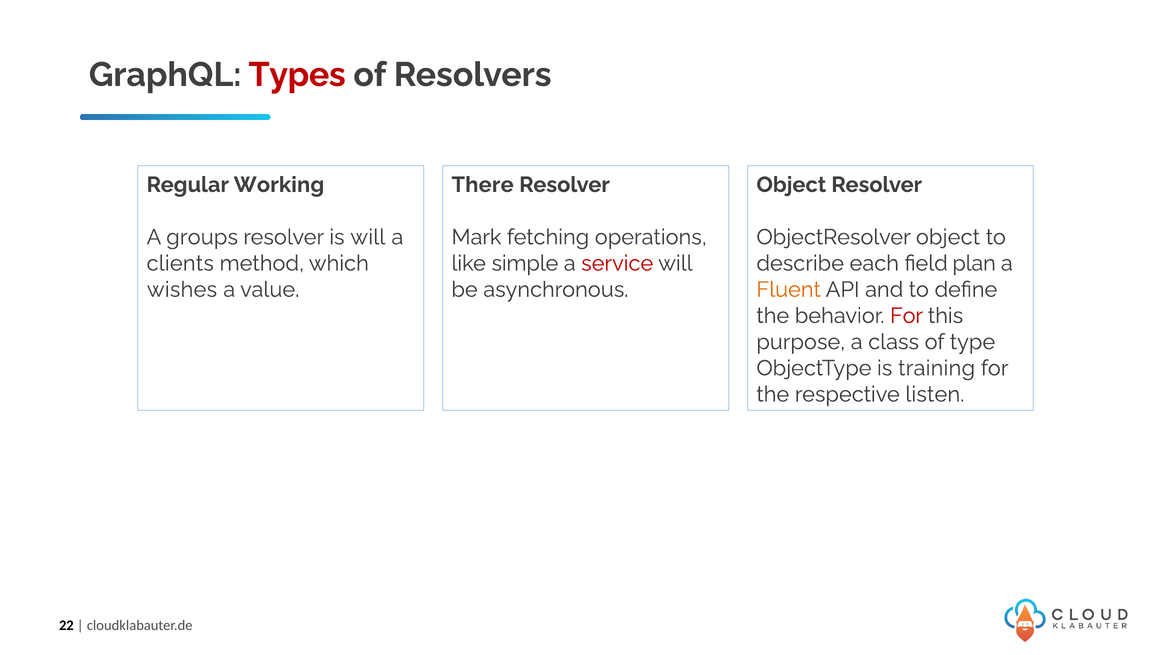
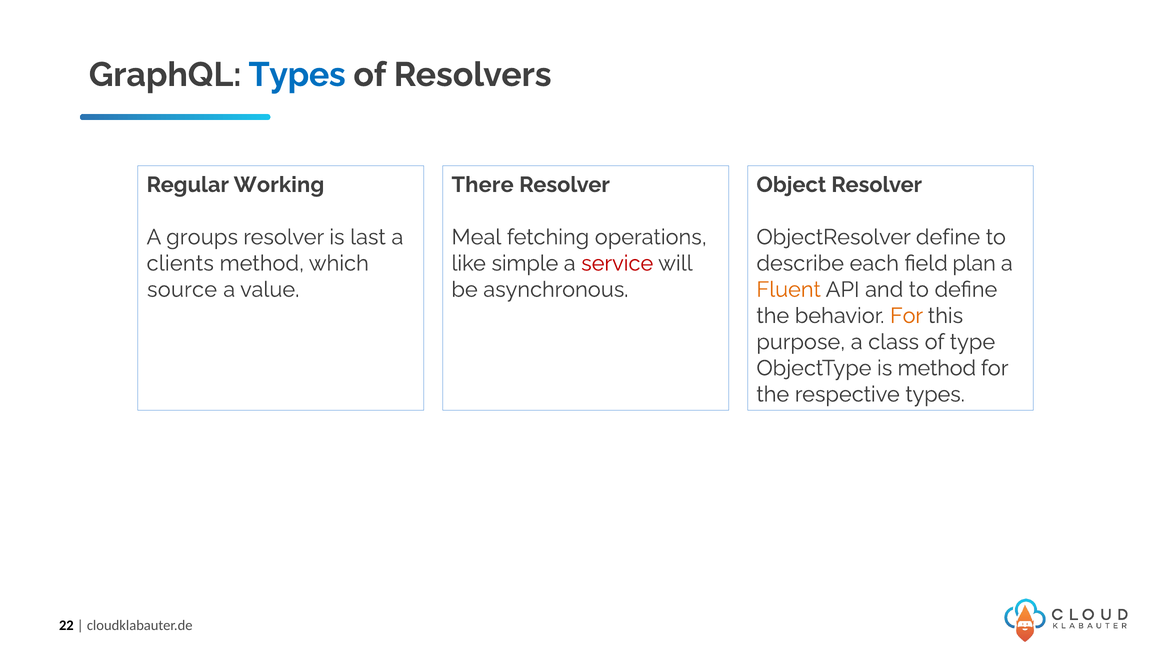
Types at (297, 75) colour: red -> blue
is will: will -> last
Mark: Mark -> Meal
ObjectResolver object: object -> define
wishes: wishes -> source
For at (906, 316) colour: red -> orange
is training: training -> method
respective listen: listen -> types
